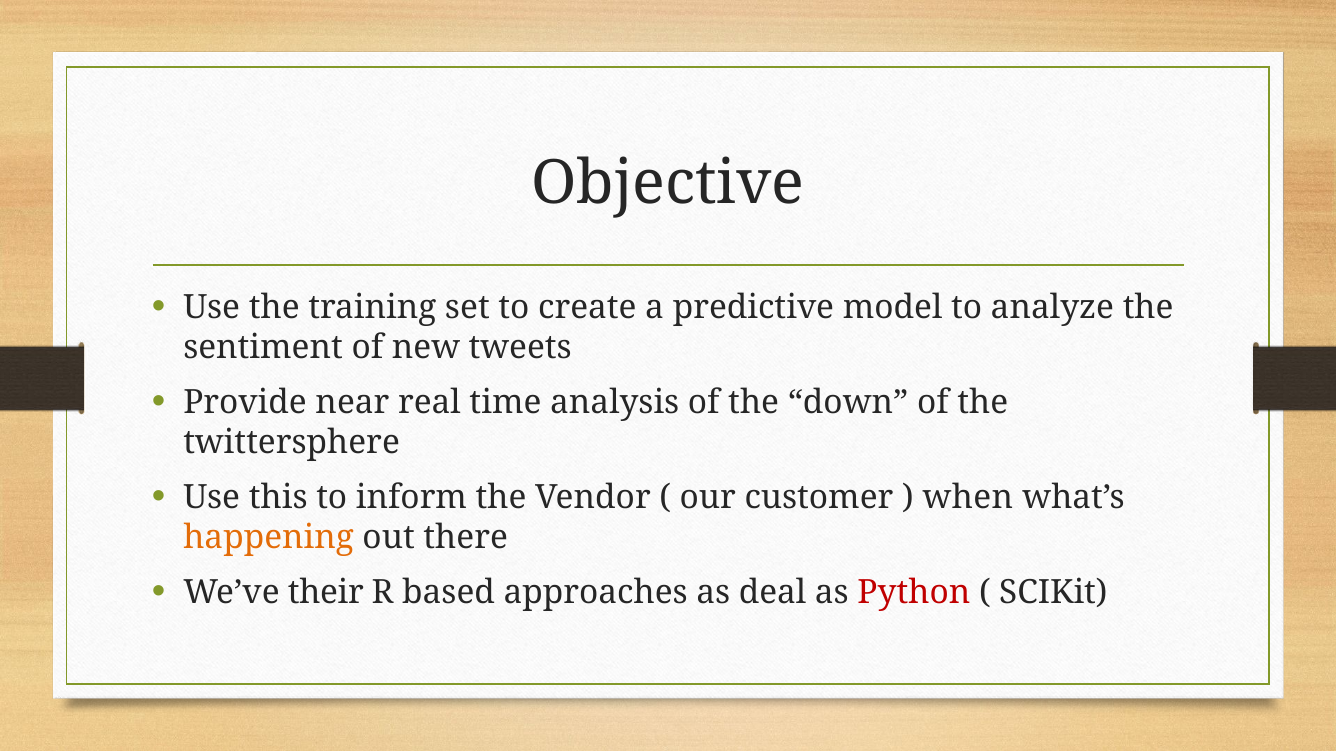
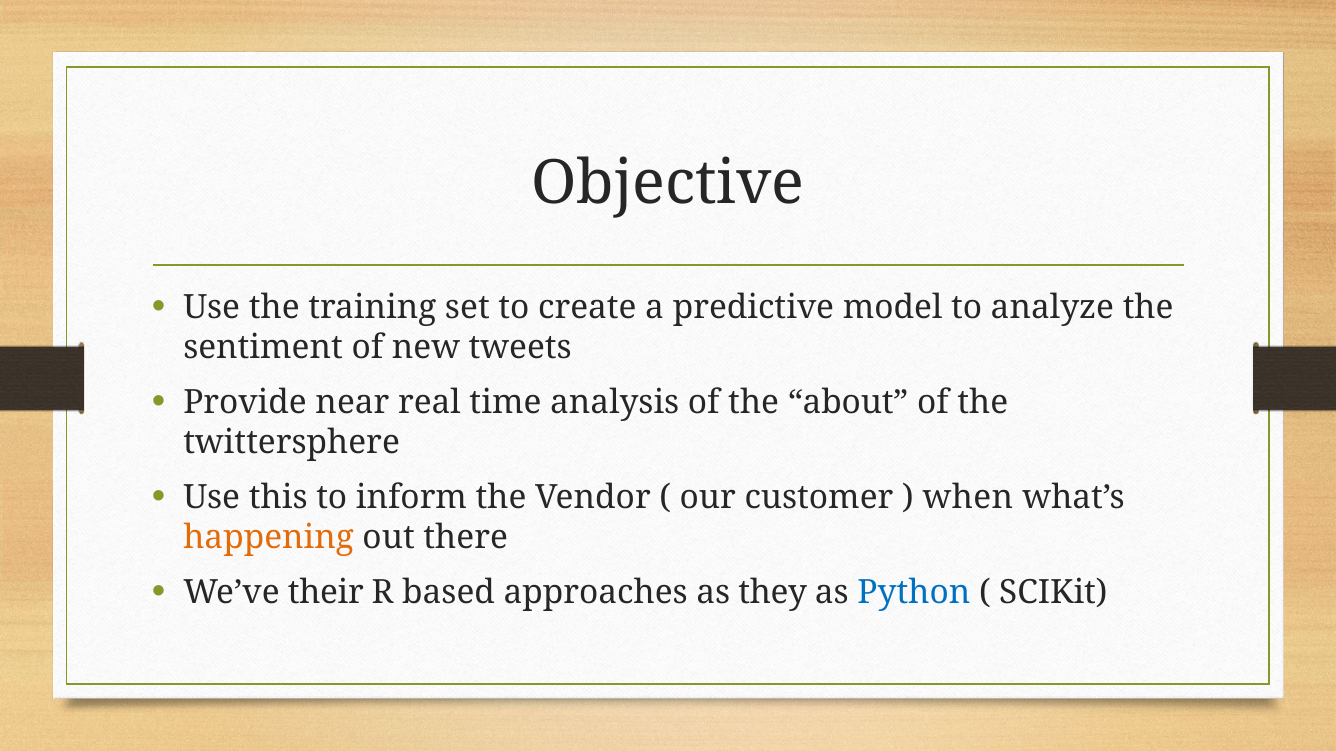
down: down -> about
deal: deal -> they
Python colour: red -> blue
